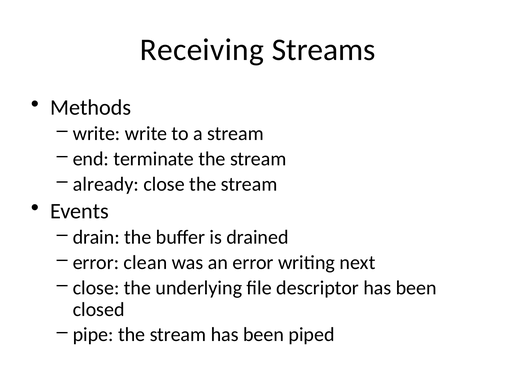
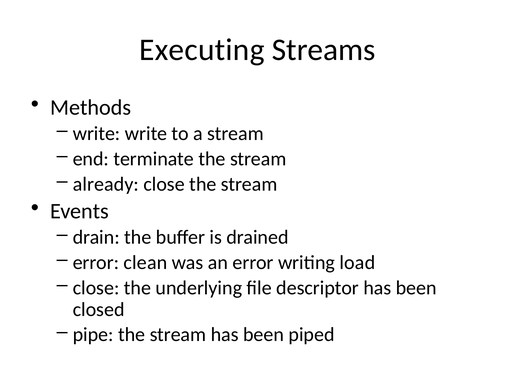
Receiving: Receiving -> Executing
next: next -> load
